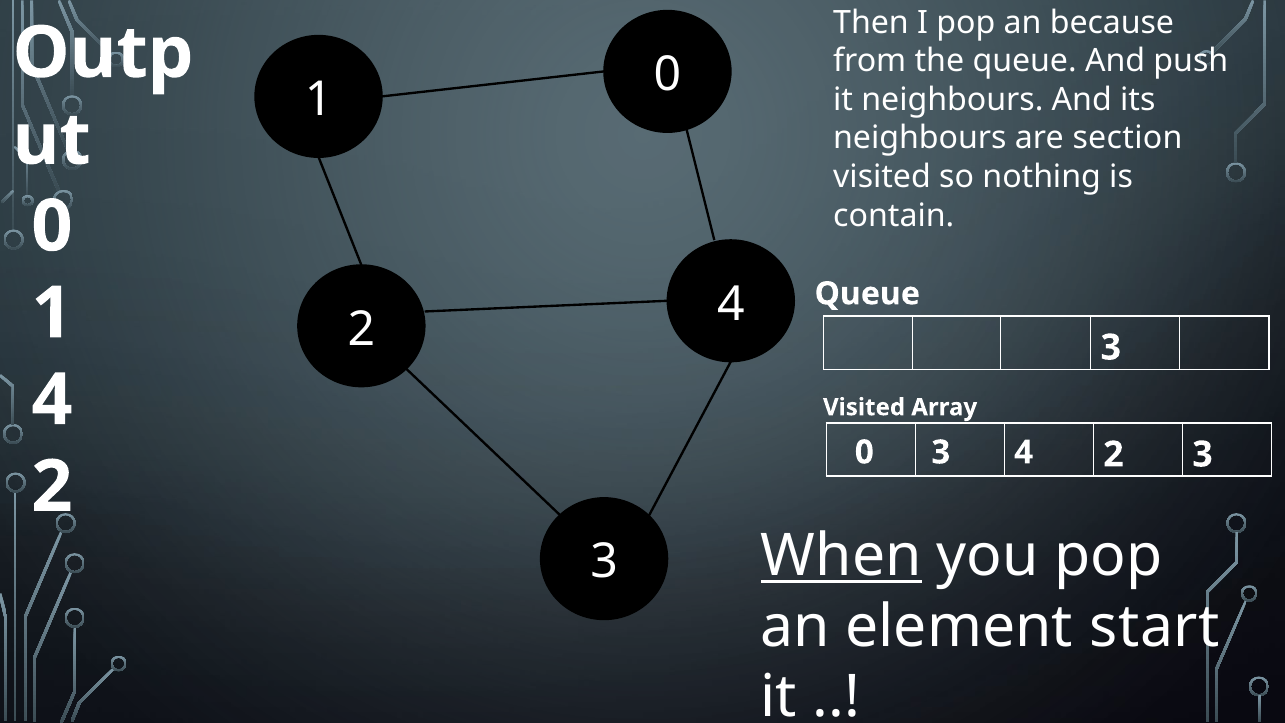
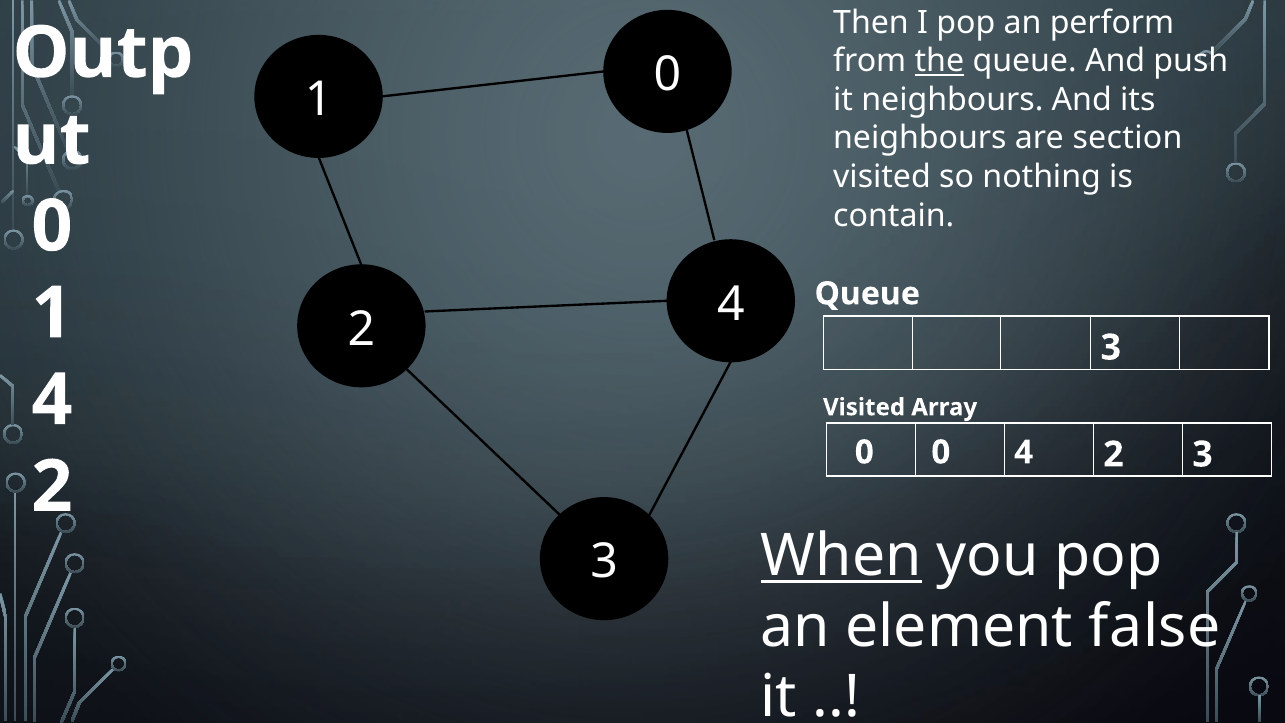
because: because -> perform
the underline: none -> present
0 3: 3 -> 0
start: start -> false
